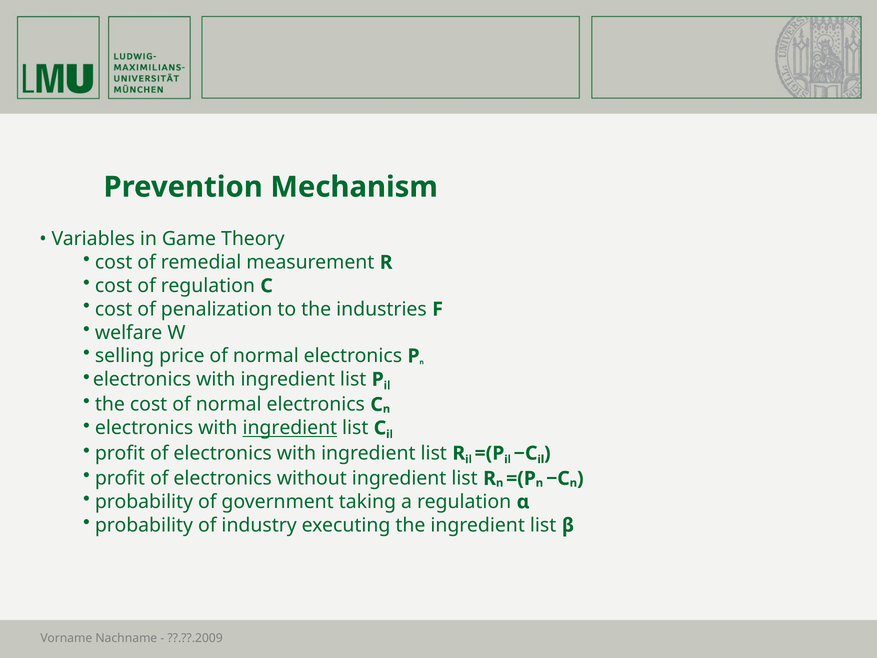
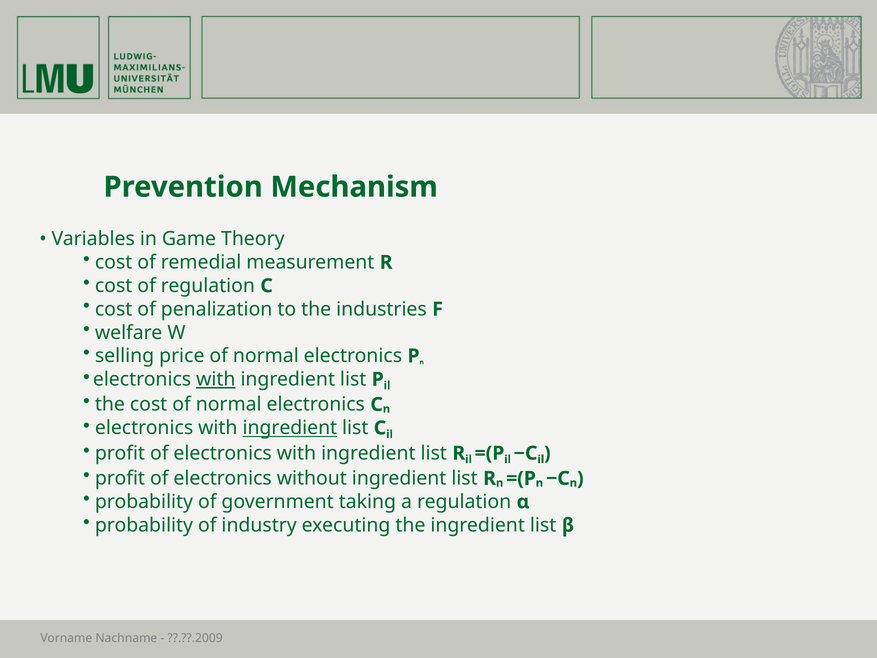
with at (216, 379) underline: none -> present
